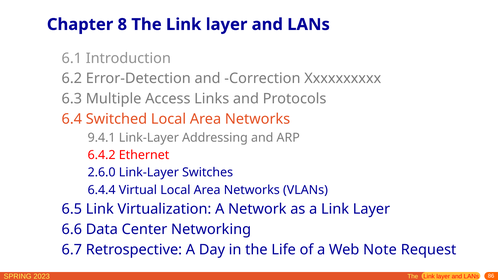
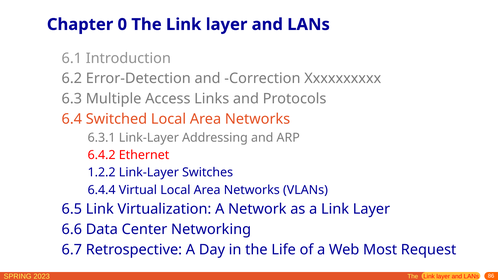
8: 8 -> 0
9.4.1: 9.4.1 -> 6.3.1
2.6.0: 2.6.0 -> 1.2.2
Note: Note -> Most
